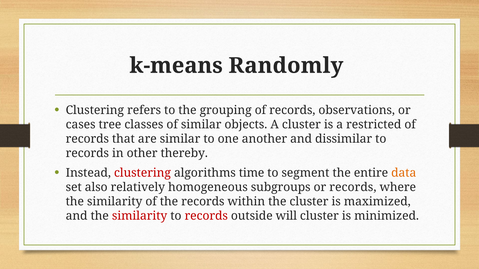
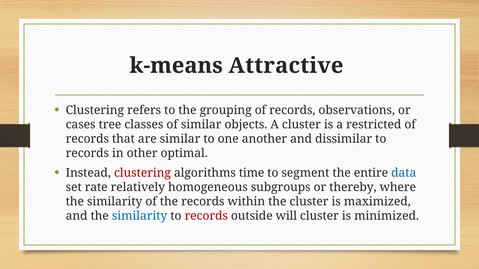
Randomly: Randomly -> Attractive
thereby: thereby -> optimal
data colour: orange -> blue
also: also -> rate
or records: records -> thereby
similarity at (140, 216) colour: red -> blue
